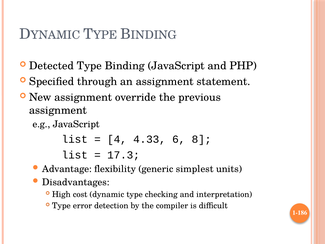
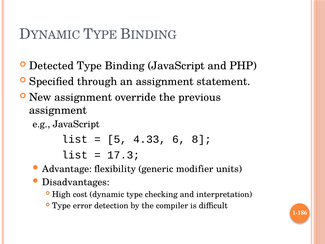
4: 4 -> 5
simplest: simplest -> modifier
